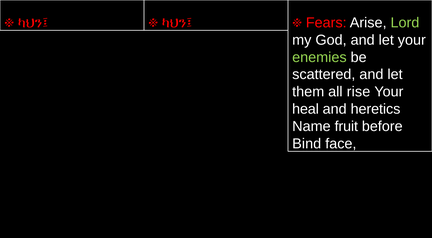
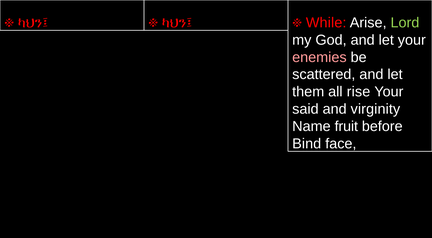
Fears: Fears -> While
enemies colour: light green -> pink
heal: heal -> said
heretics: heretics -> virginity
